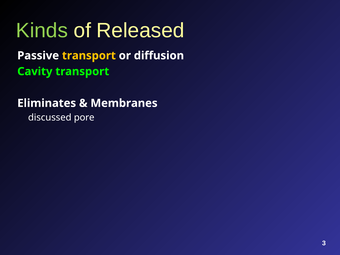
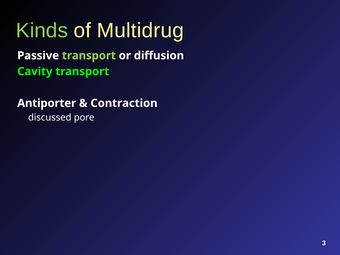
Released: Released -> Multidrug
transport at (89, 56) colour: yellow -> light green
Eliminates: Eliminates -> Antiporter
Membranes: Membranes -> Contraction
